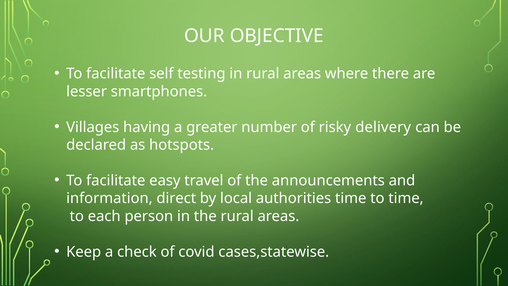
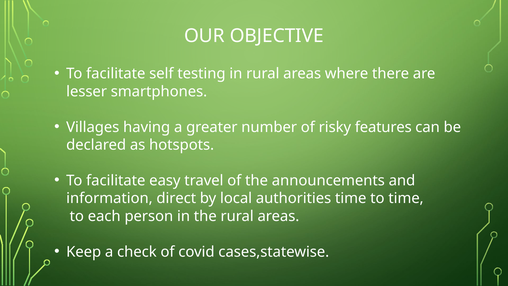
delivery: delivery -> features
